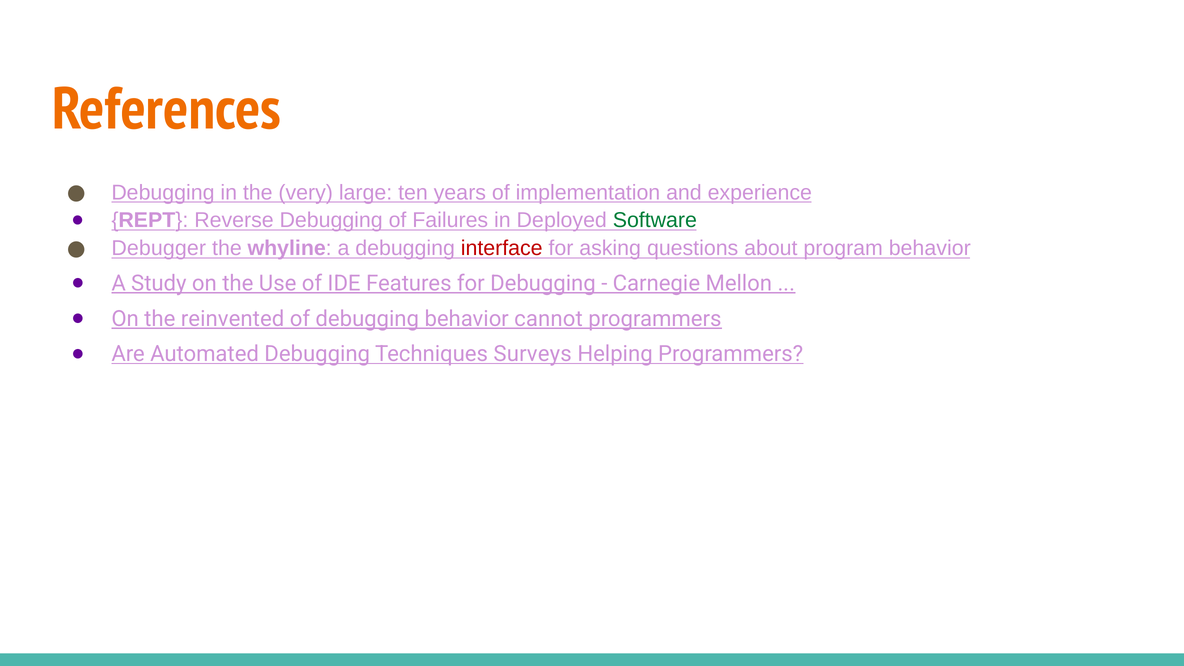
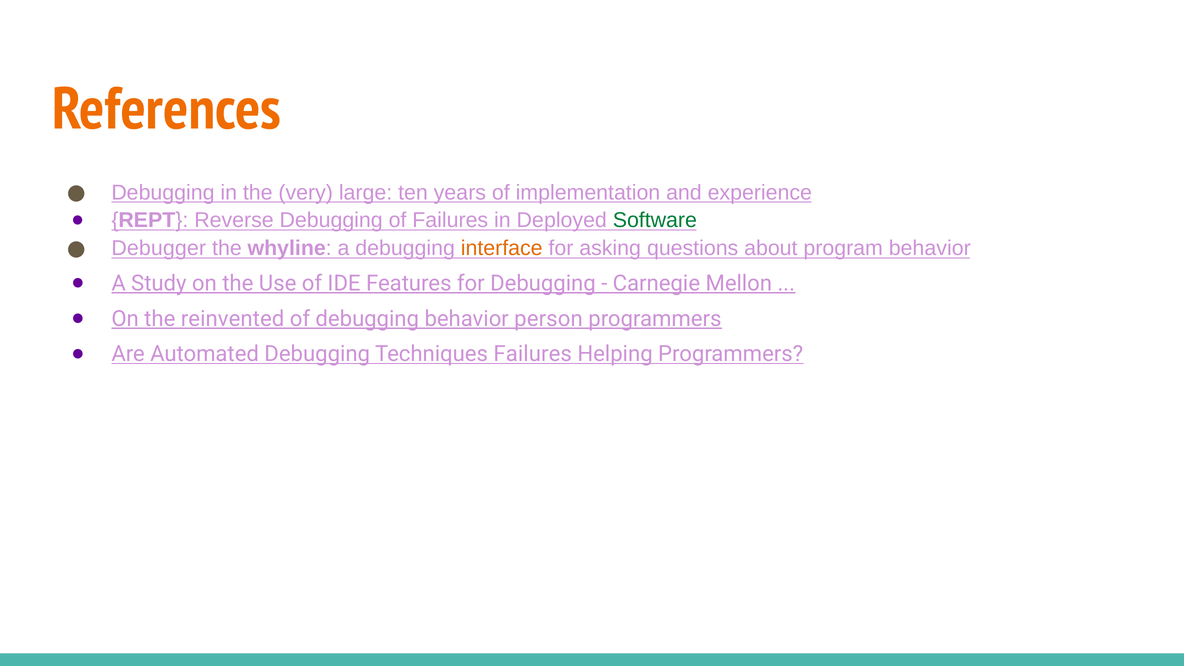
interface colour: red -> orange
cannot: cannot -> person
Techniques Surveys: Surveys -> Failures
